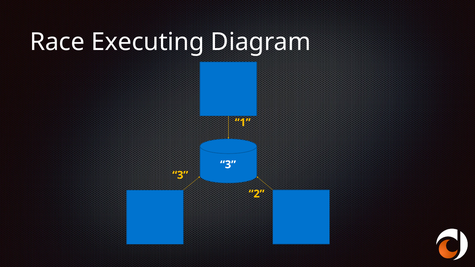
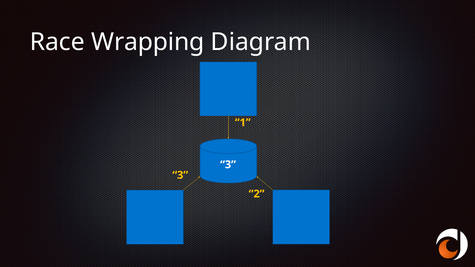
Executing: Executing -> Wrapping
